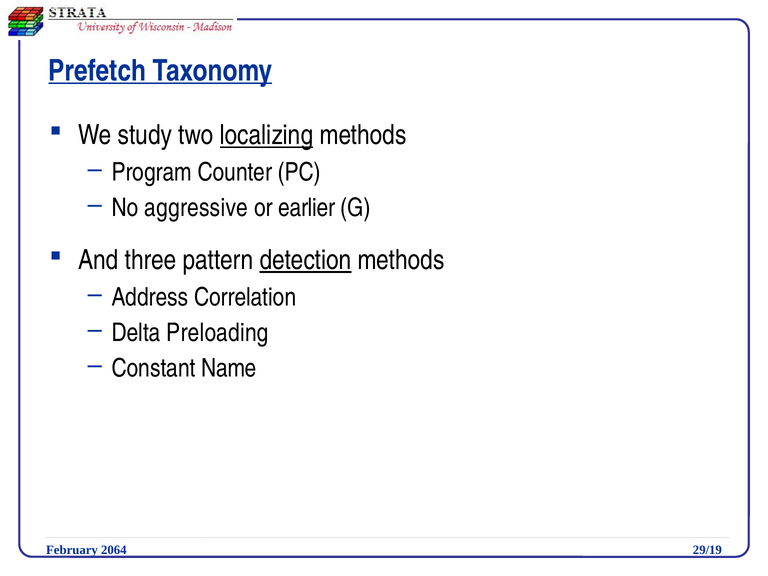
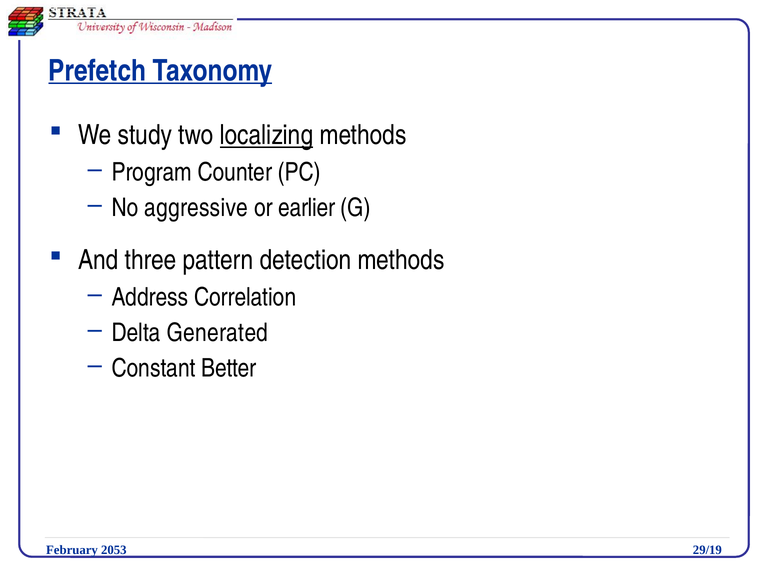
detection underline: present -> none
Preloading: Preloading -> Generated
Name: Name -> Better
2064: 2064 -> 2053
